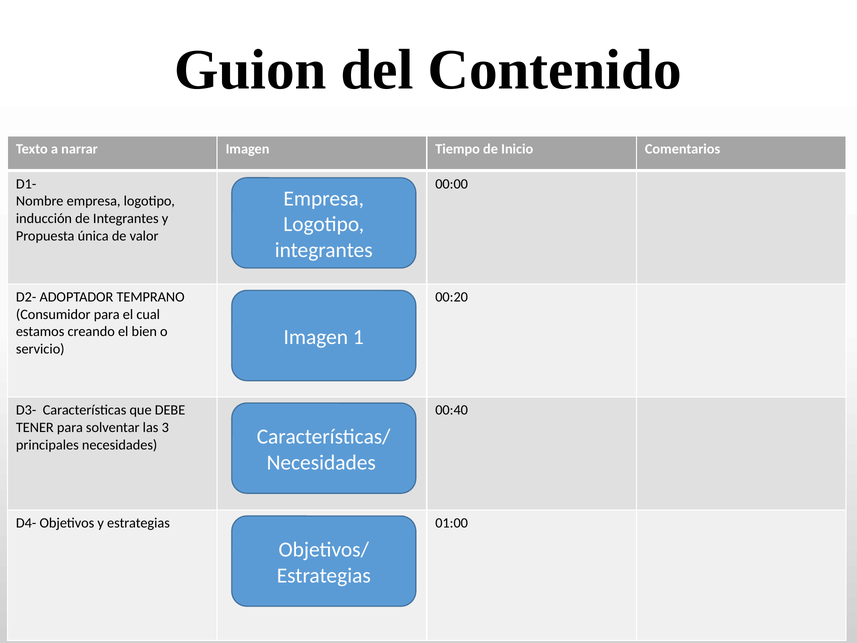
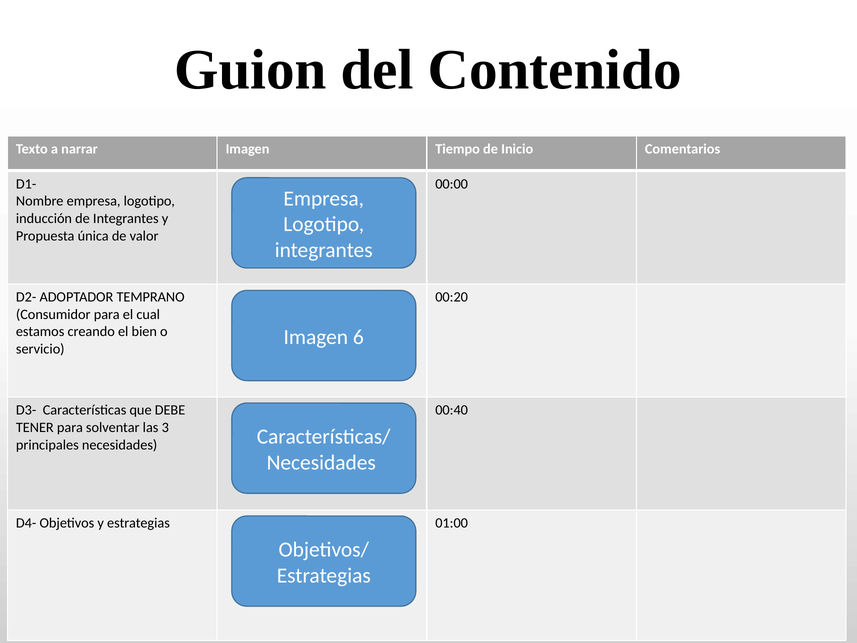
1: 1 -> 6
